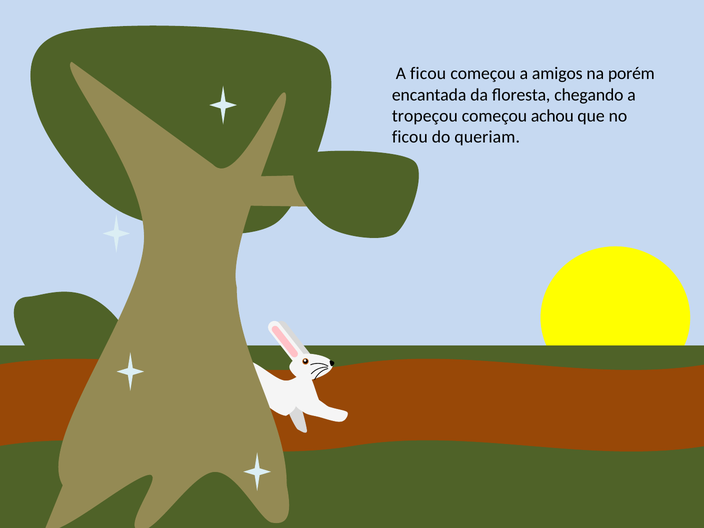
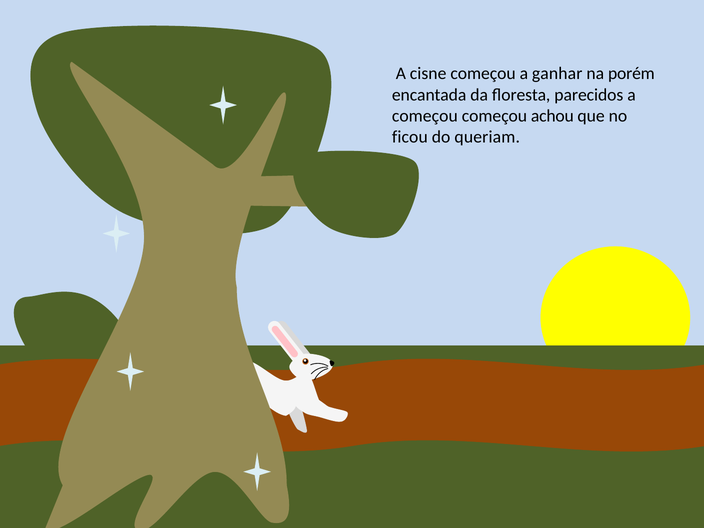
A ficou: ficou -> cisne
amigos: amigos -> ganhar
chegando: chegando -> parecidos
tropeçou at (425, 116): tropeçou -> começou
